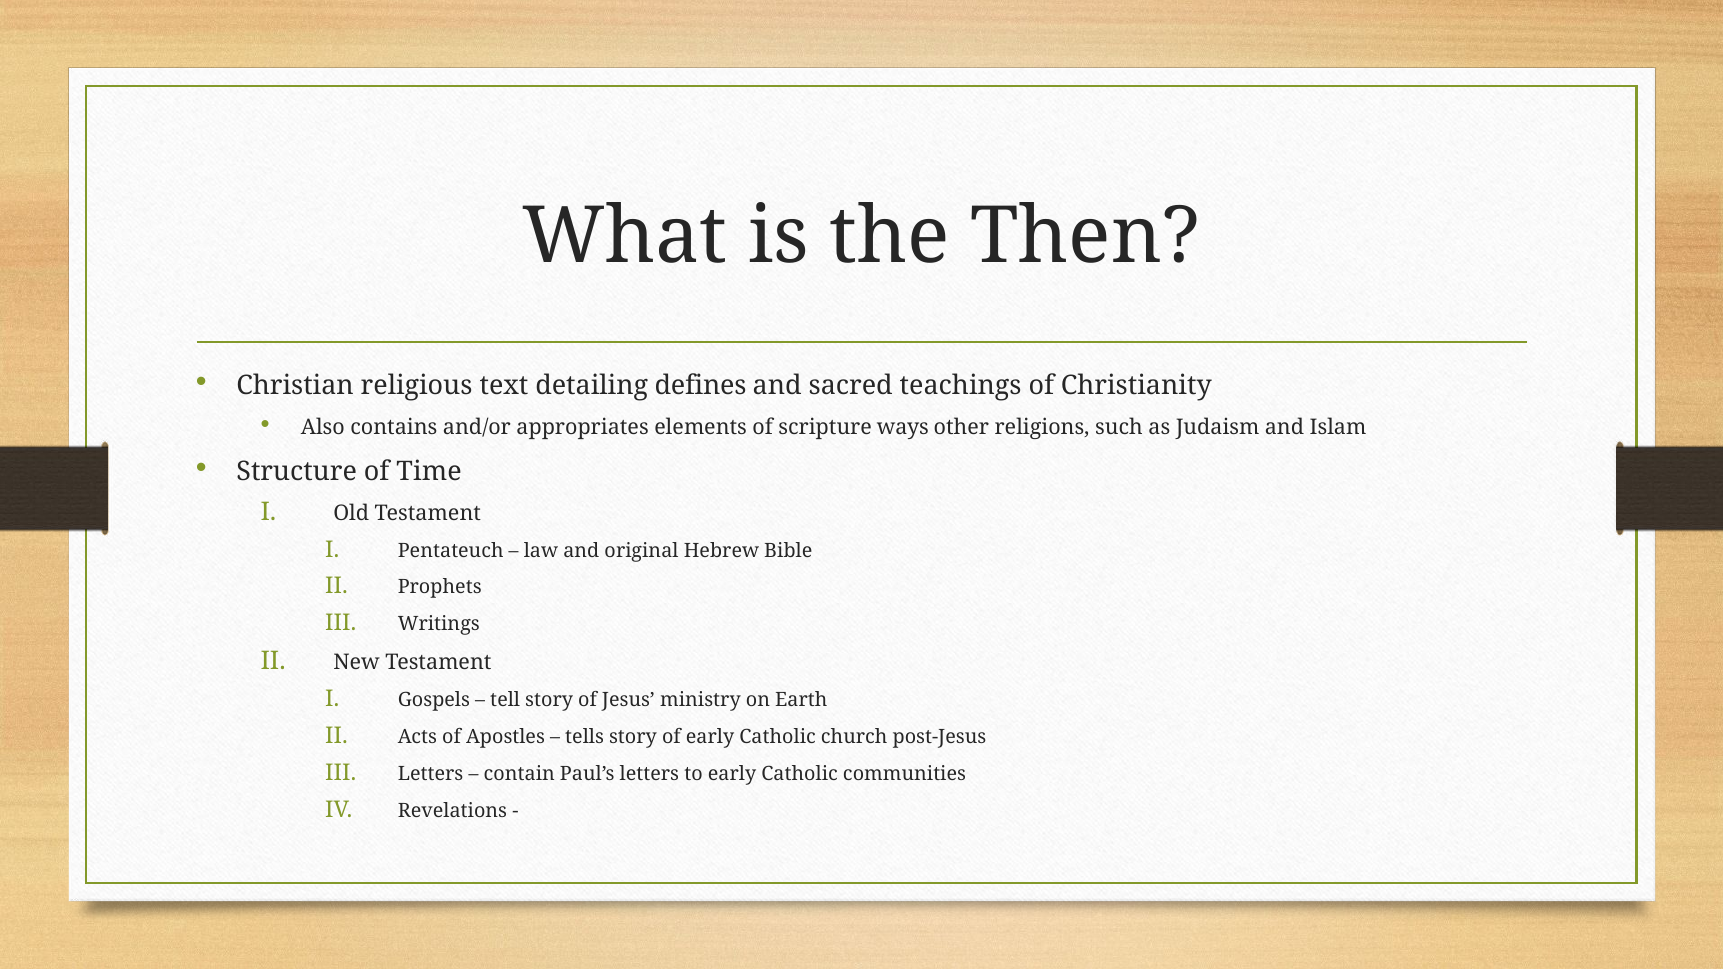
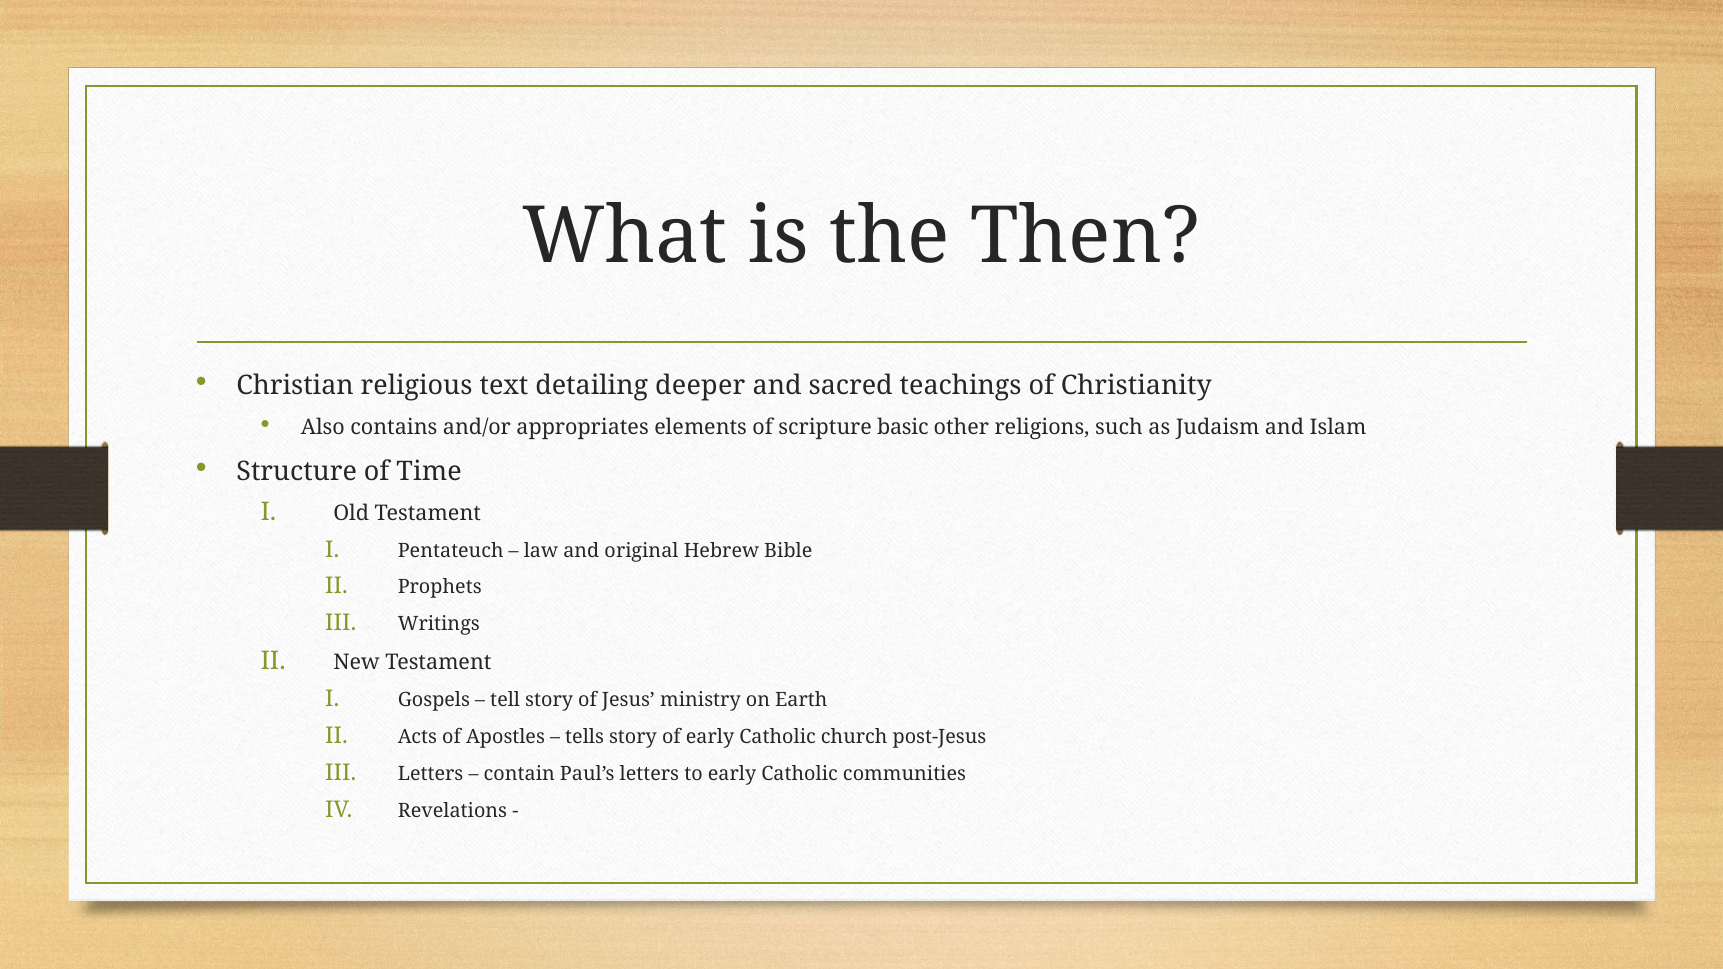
defines: defines -> deeper
ways: ways -> basic
